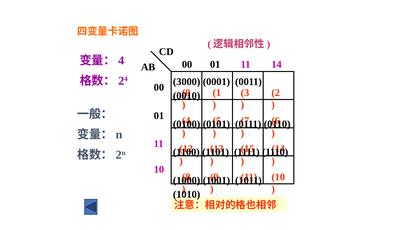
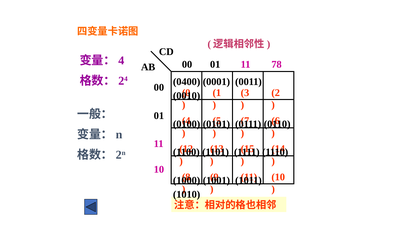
11 14: 14 -> 78
3000: 3000 -> 0400
